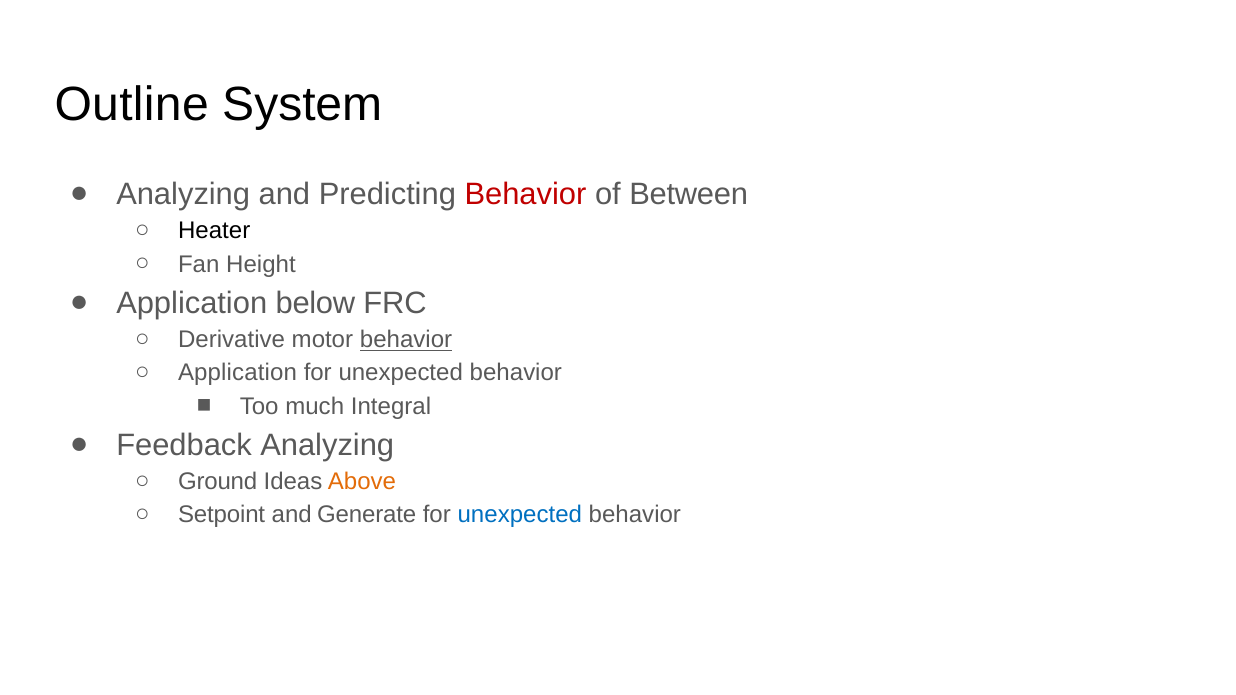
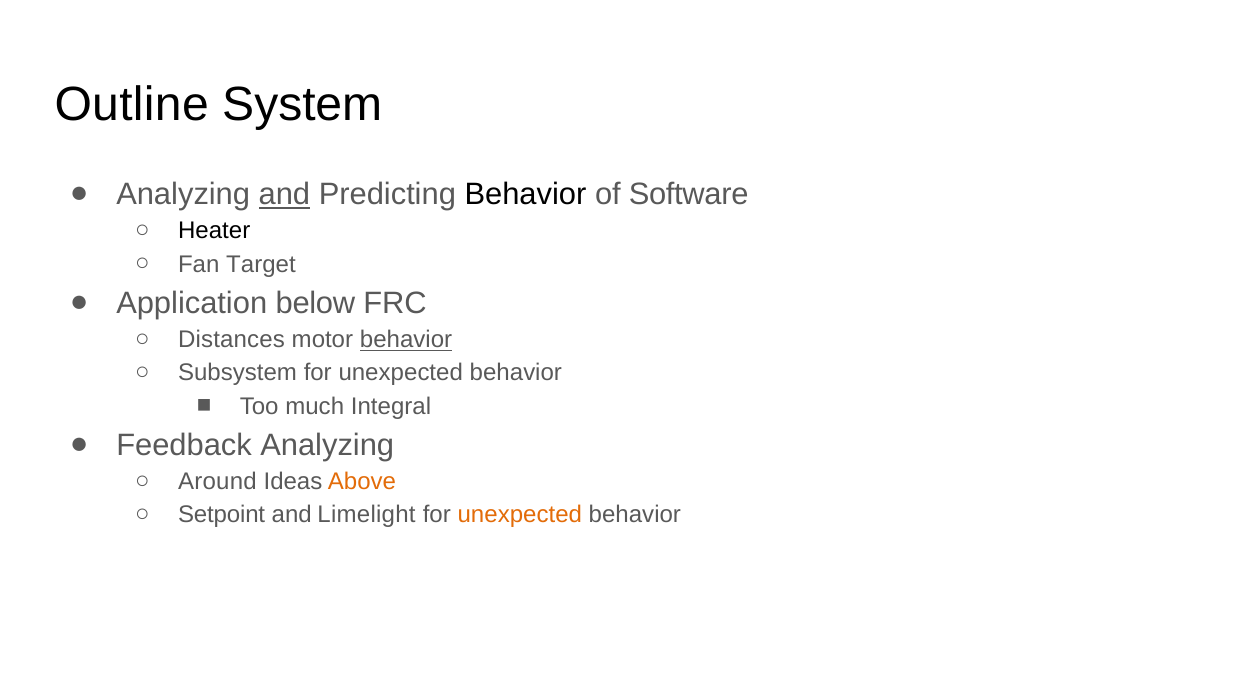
and at (284, 194) underline: none -> present
Behavior at (525, 194) colour: red -> black
Between: Between -> Software
Height: Height -> Target
Derivative: Derivative -> Distances
Application at (237, 373): Application -> Subsystem
Ground: Ground -> Around
Generate: Generate -> Limelight
unexpected at (520, 515) colour: blue -> orange
